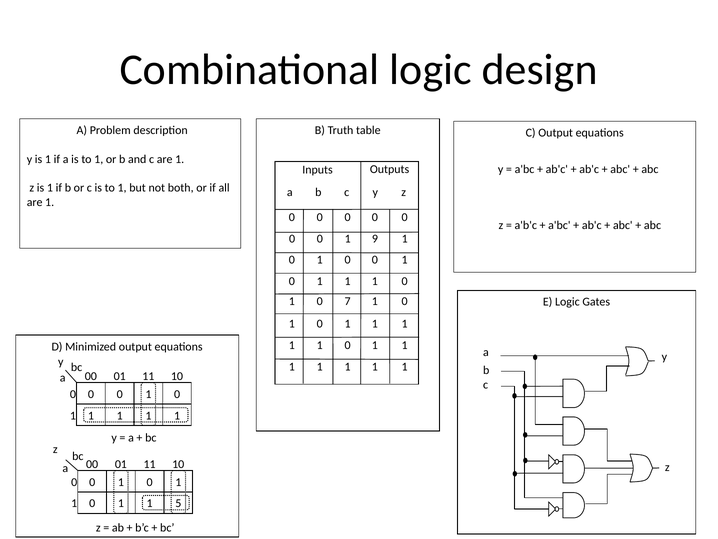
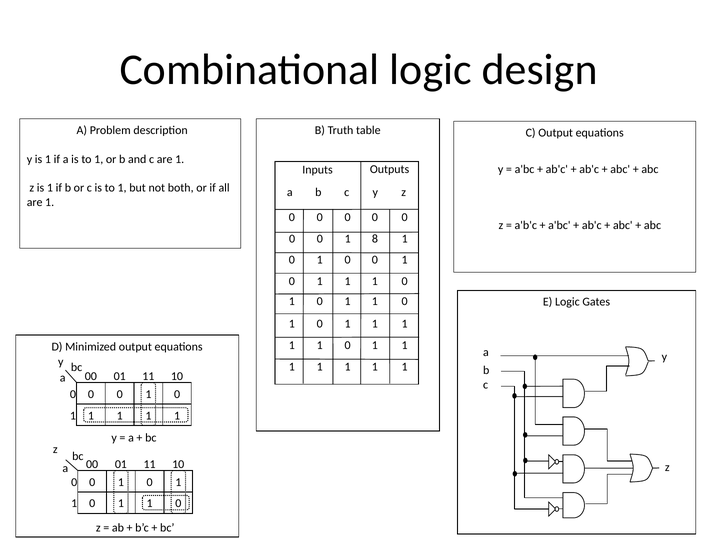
9: 9 -> 8
7 at (348, 301): 7 -> 1
5 at (178, 503): 5 -> 0
